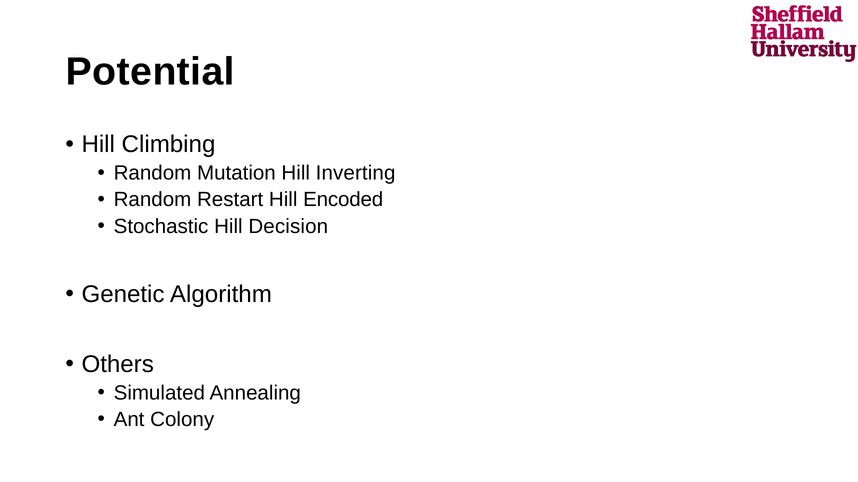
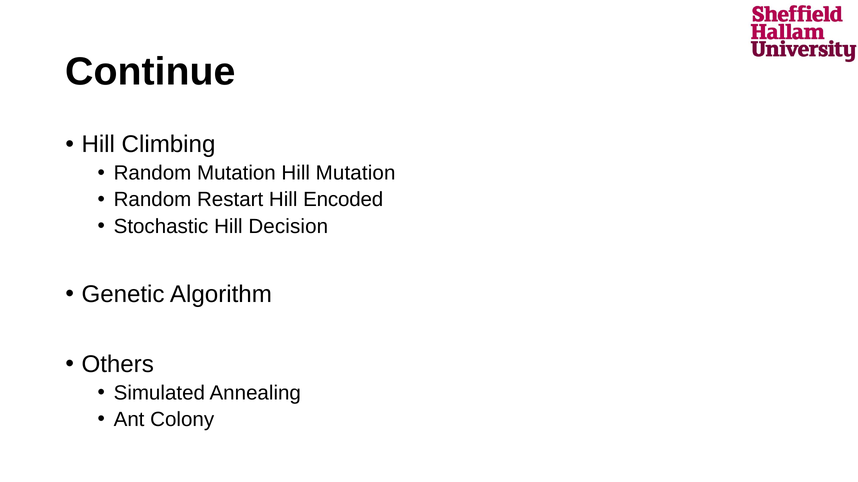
Potential: Potential -> Continue
Hill Inverting: Inverting -> Mutation
